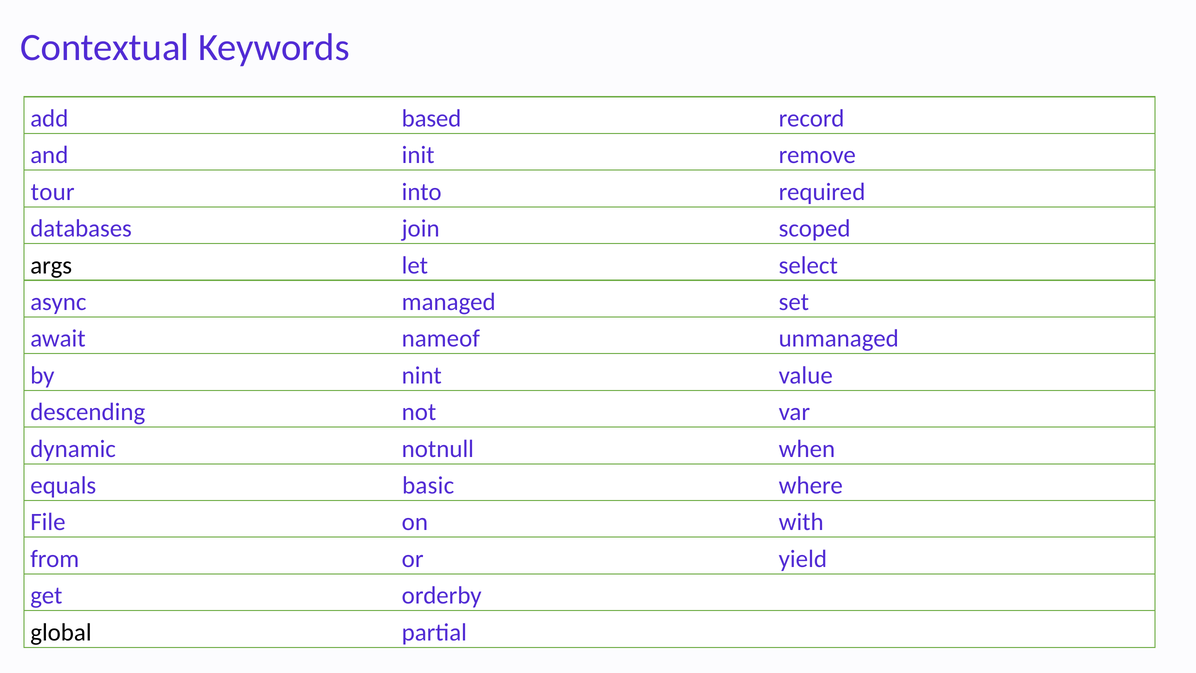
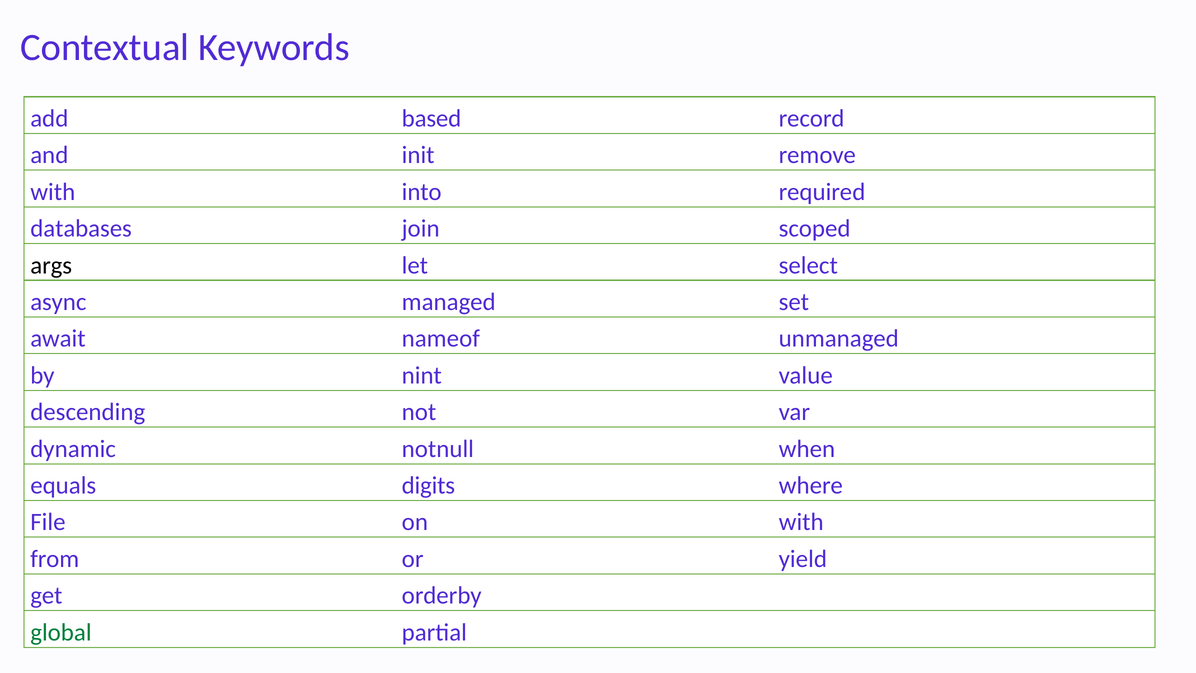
tour at (53, 192): tour -> with
basic: basic -> digits
global colour: black -> green
